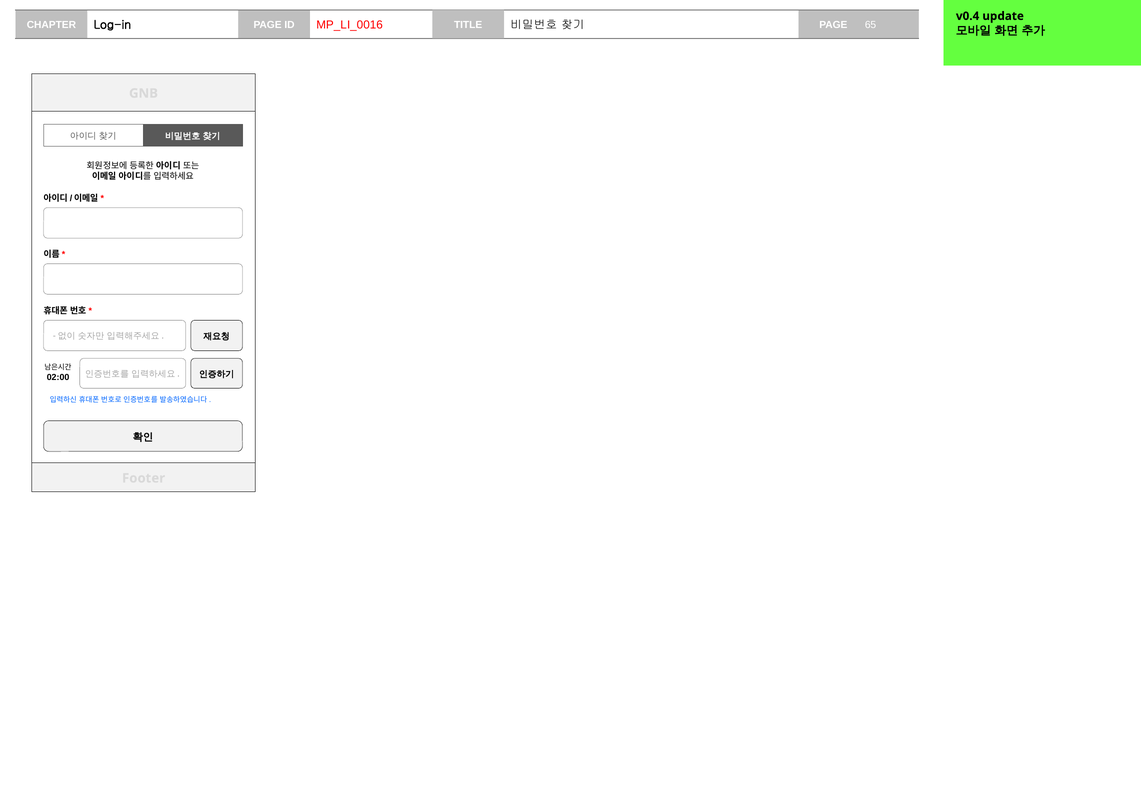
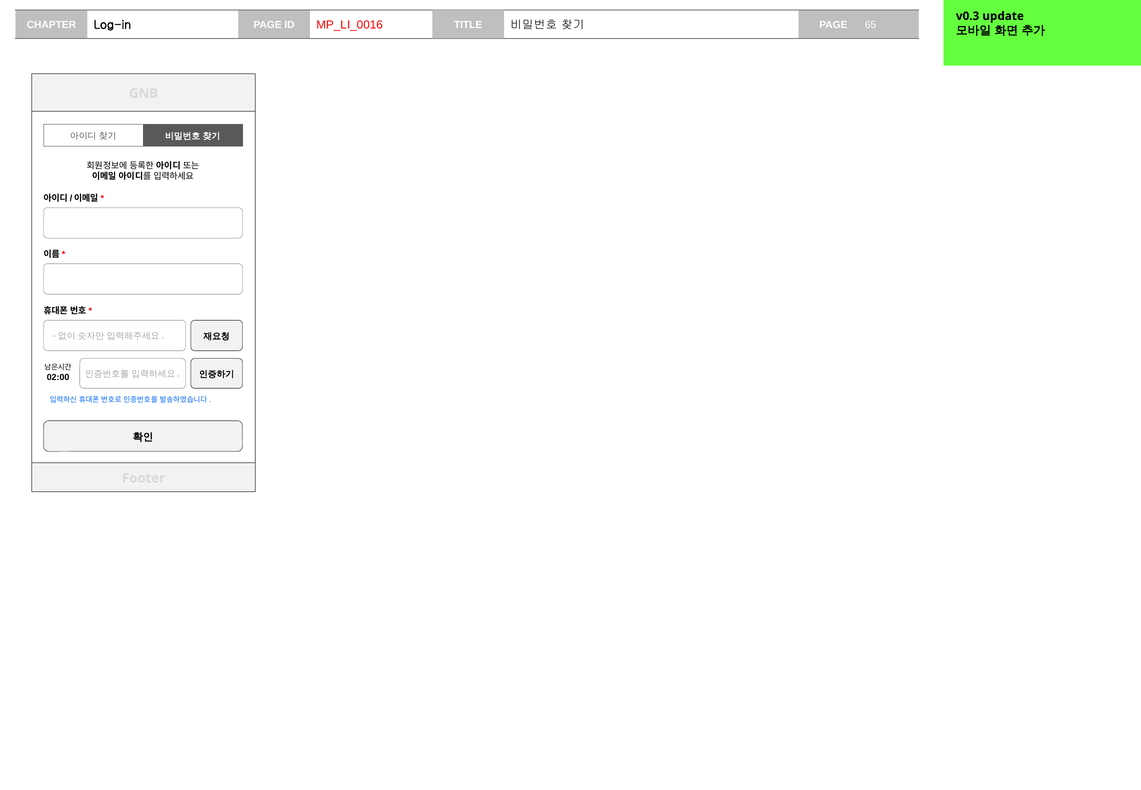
v0.4: v0.4 -> v0.3
